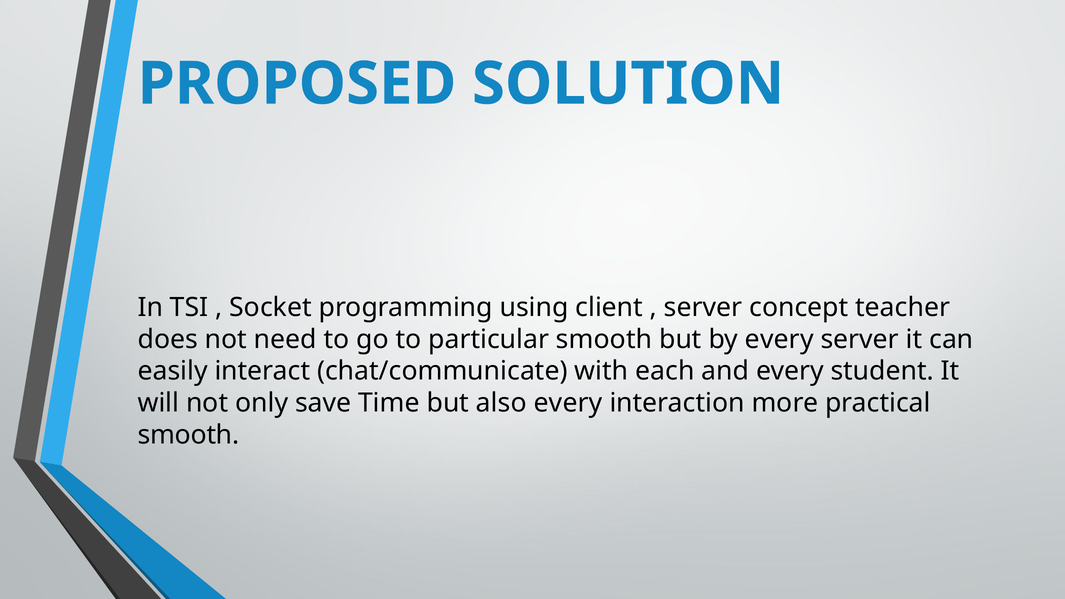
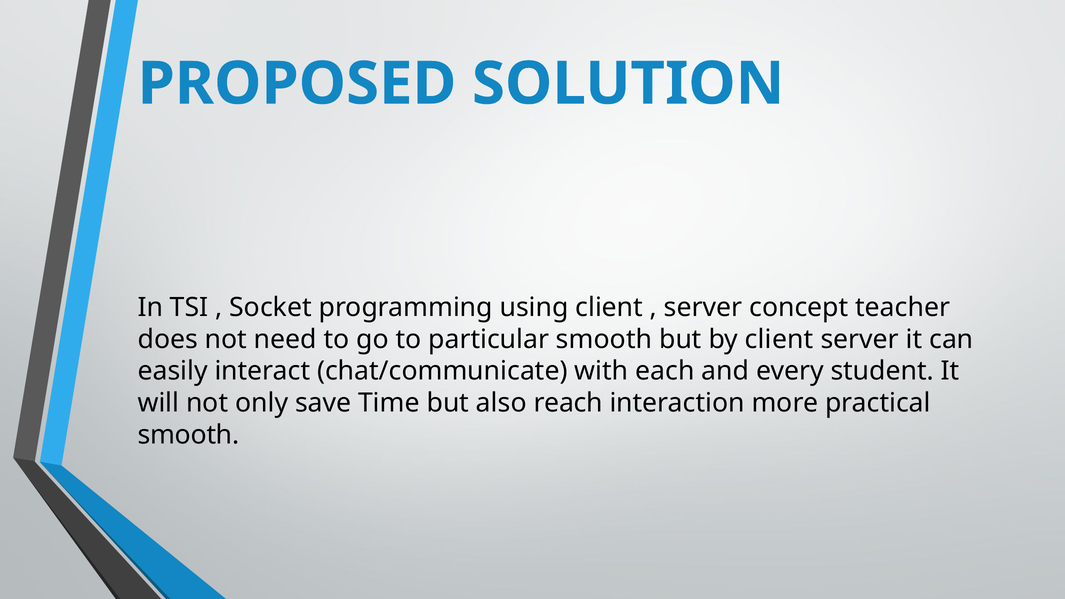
by every: every -> client
also every: every -> reach
